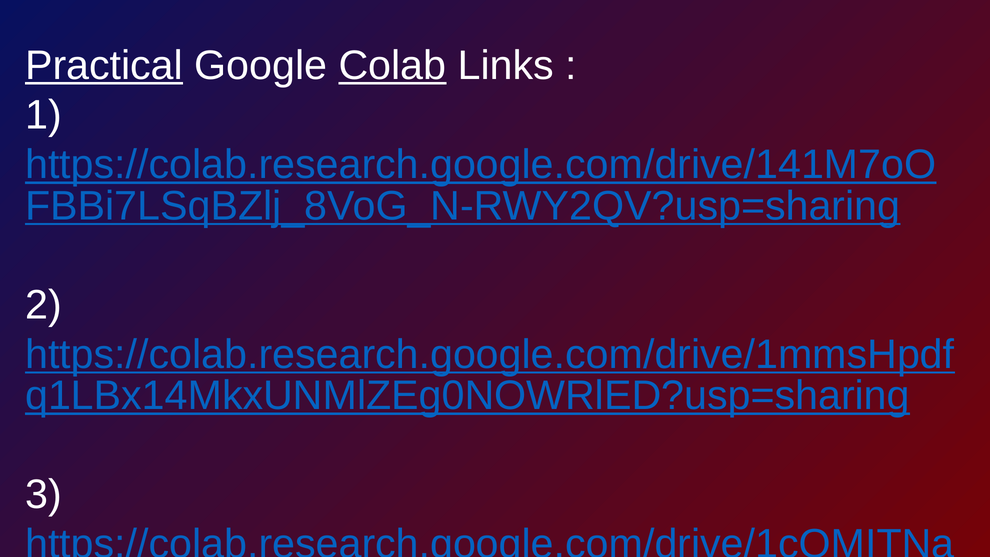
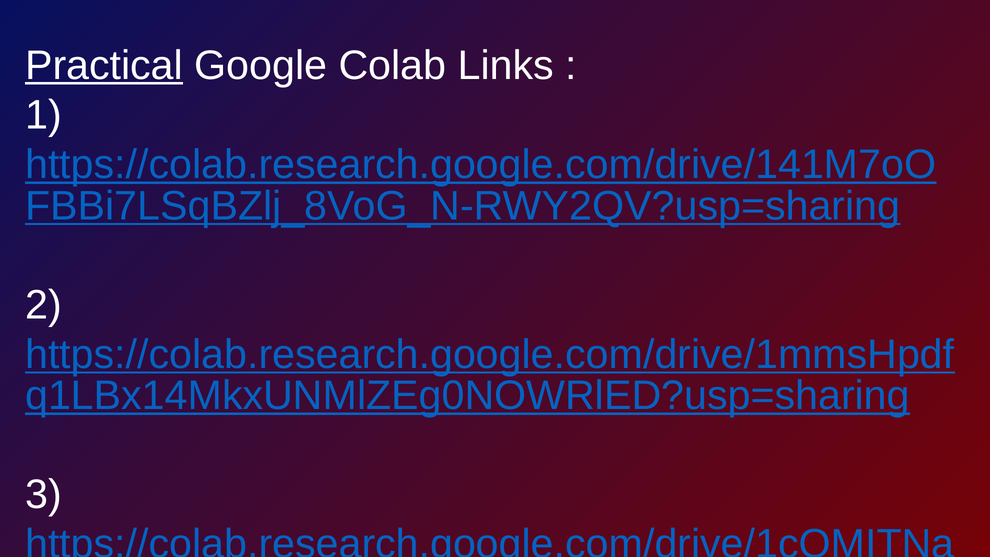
Colab underline: present -> none
